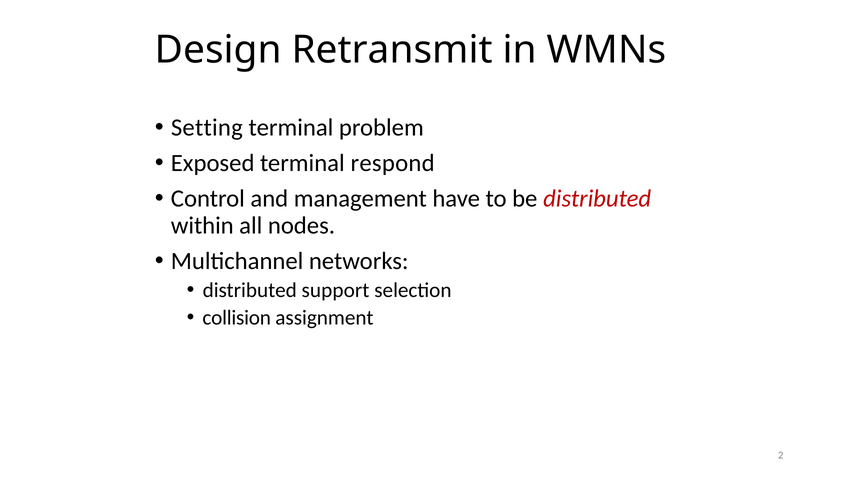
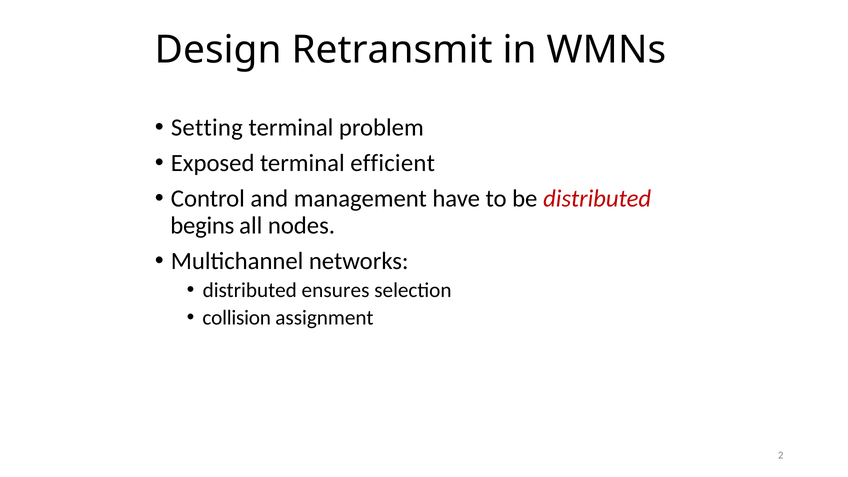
respond: respond -> efficient
within: within -> begins
support: support -> ensures
